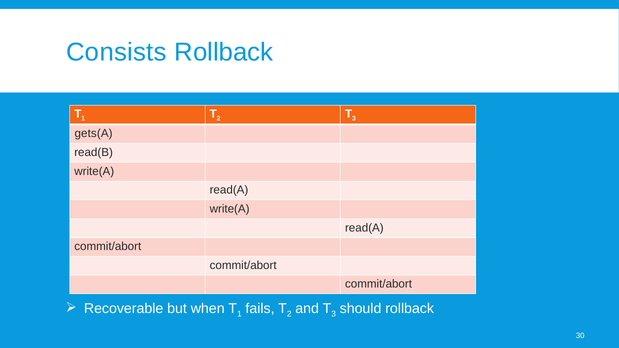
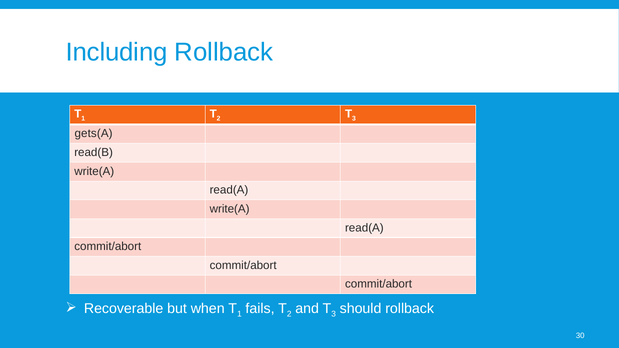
Consists: Consists -> Including
